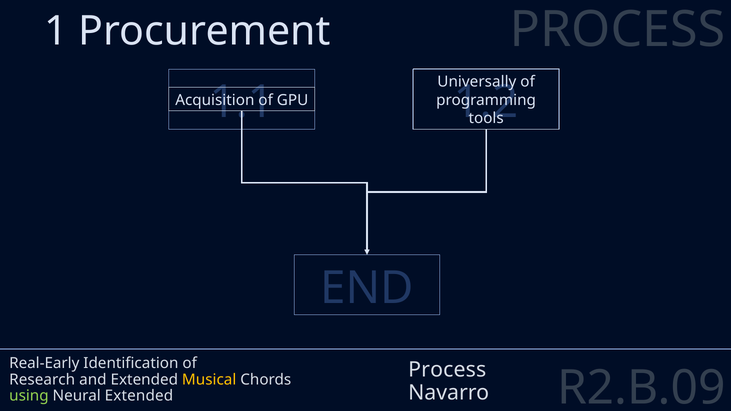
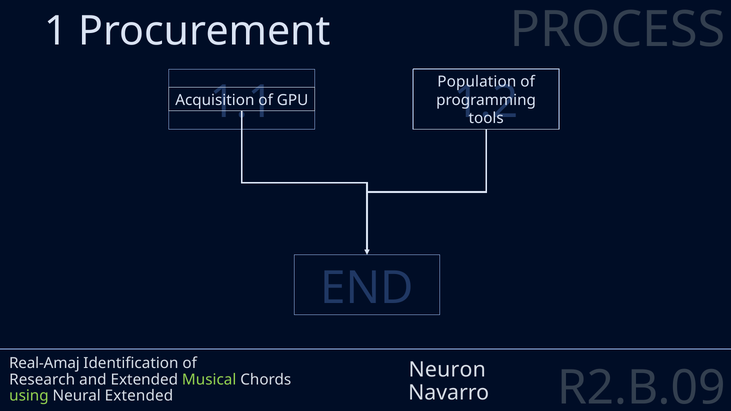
Universally: Universally -> Population
Real-Early: Real-Early -> Real-Amaj
Process at (447, 370): Process -> Neuron
Musical colour: yellow -> light green
